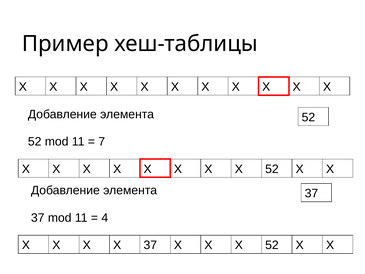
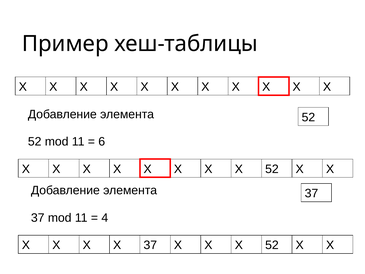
7: 7 -> 6
